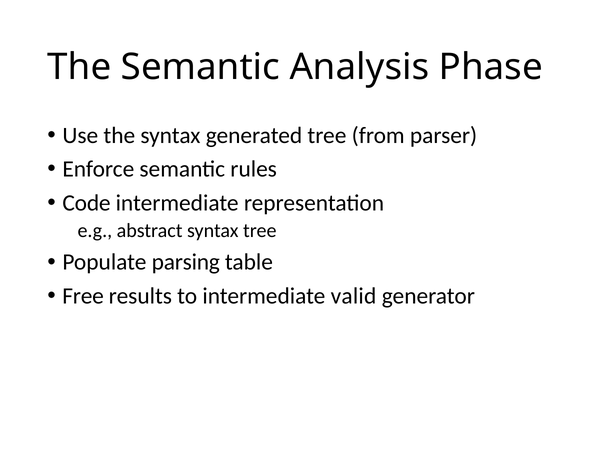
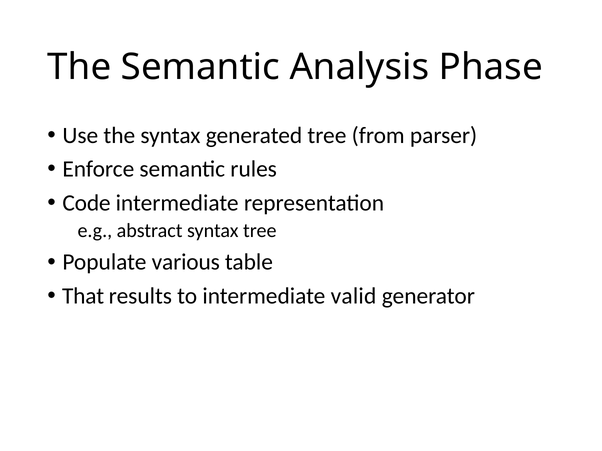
parsing: parsing -> various
Free: Free -> That
